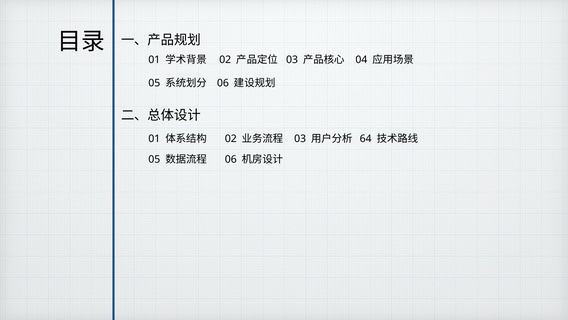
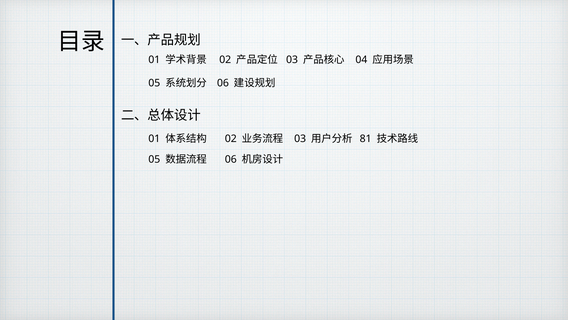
64: 64 -> 81
